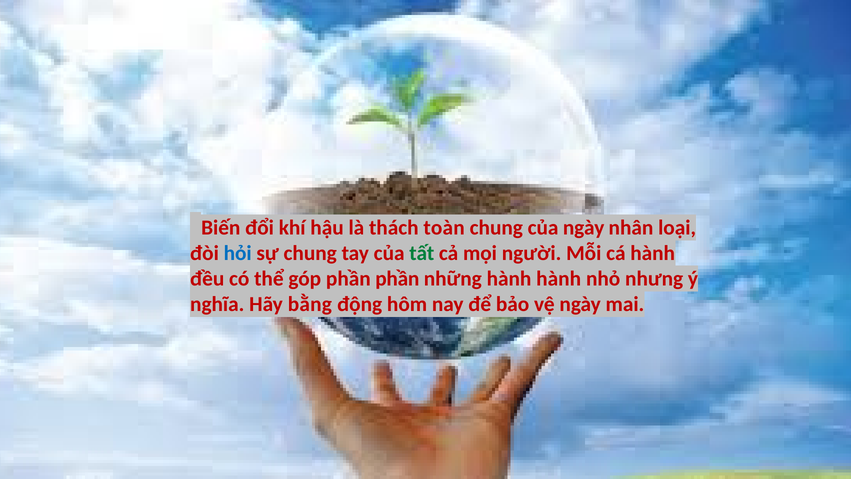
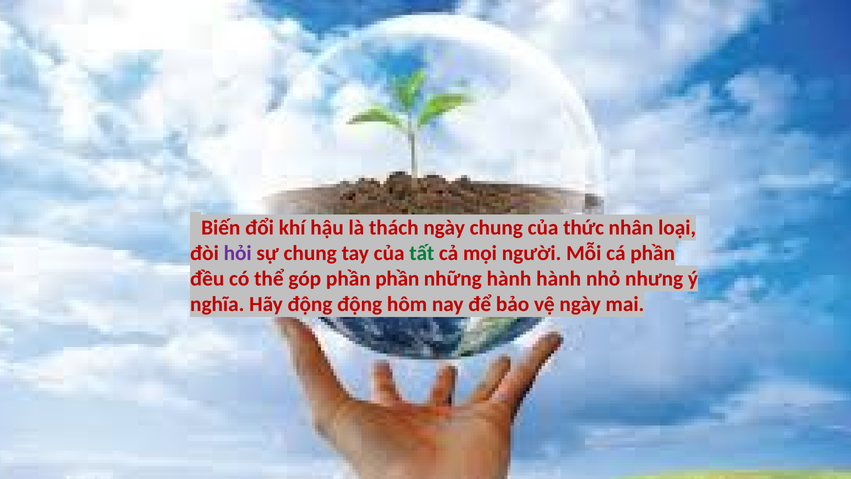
thách toàn: toàn -> ngày
của ngày: ngày -> thức
hỏi colour: blue -> purple
cá hành: hành -> phần
Hãy bằng: bằng -> động
